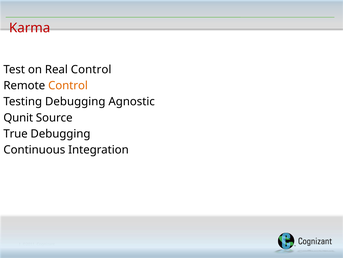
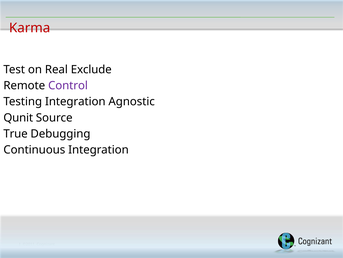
Real Control: Control -> Exclude
Control at (68, 85) colour: orange -> purple
Testing Debugging: Debugging -> Integration
